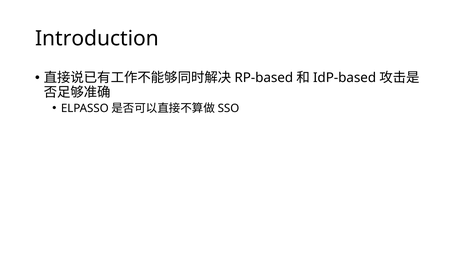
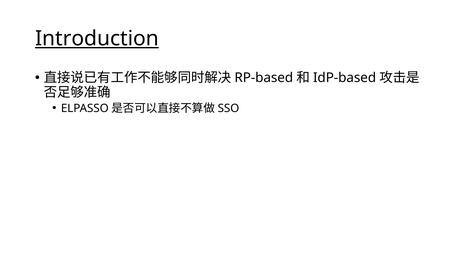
Introduction underline: none -> present
